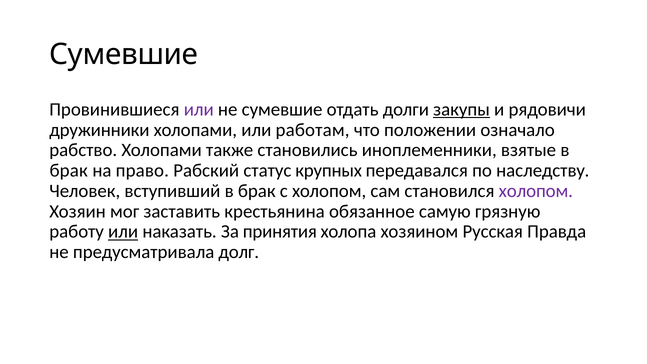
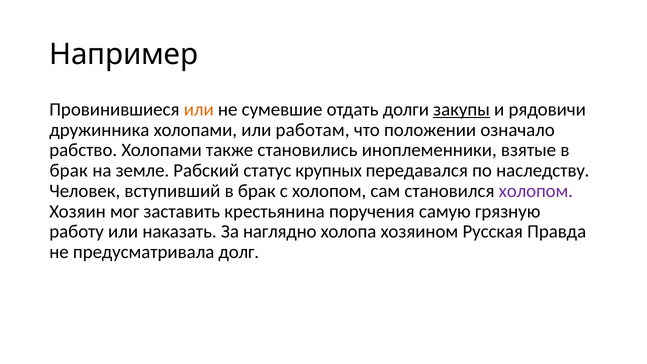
Сумевшие at (124, 54): Сумевшие -> Например
или at (199, 109) colour: purple -> orange
дружинники: дружинники -> дружинника
право: право -> земле
обязанное: обязанное -> поручения
или at (123, 232) underline: present -> none
принятия: принятия -> наглядно
